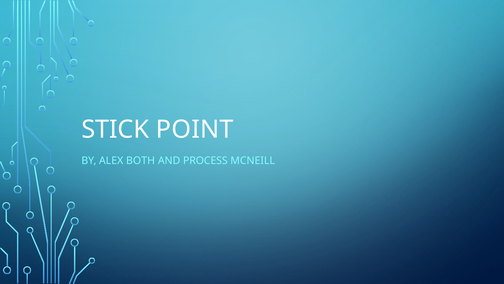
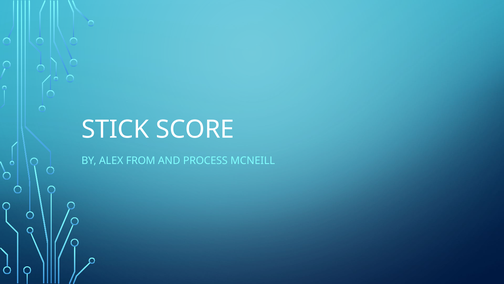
POINT: POINT -> SCORE
BOTH: BOTH -> FROM
